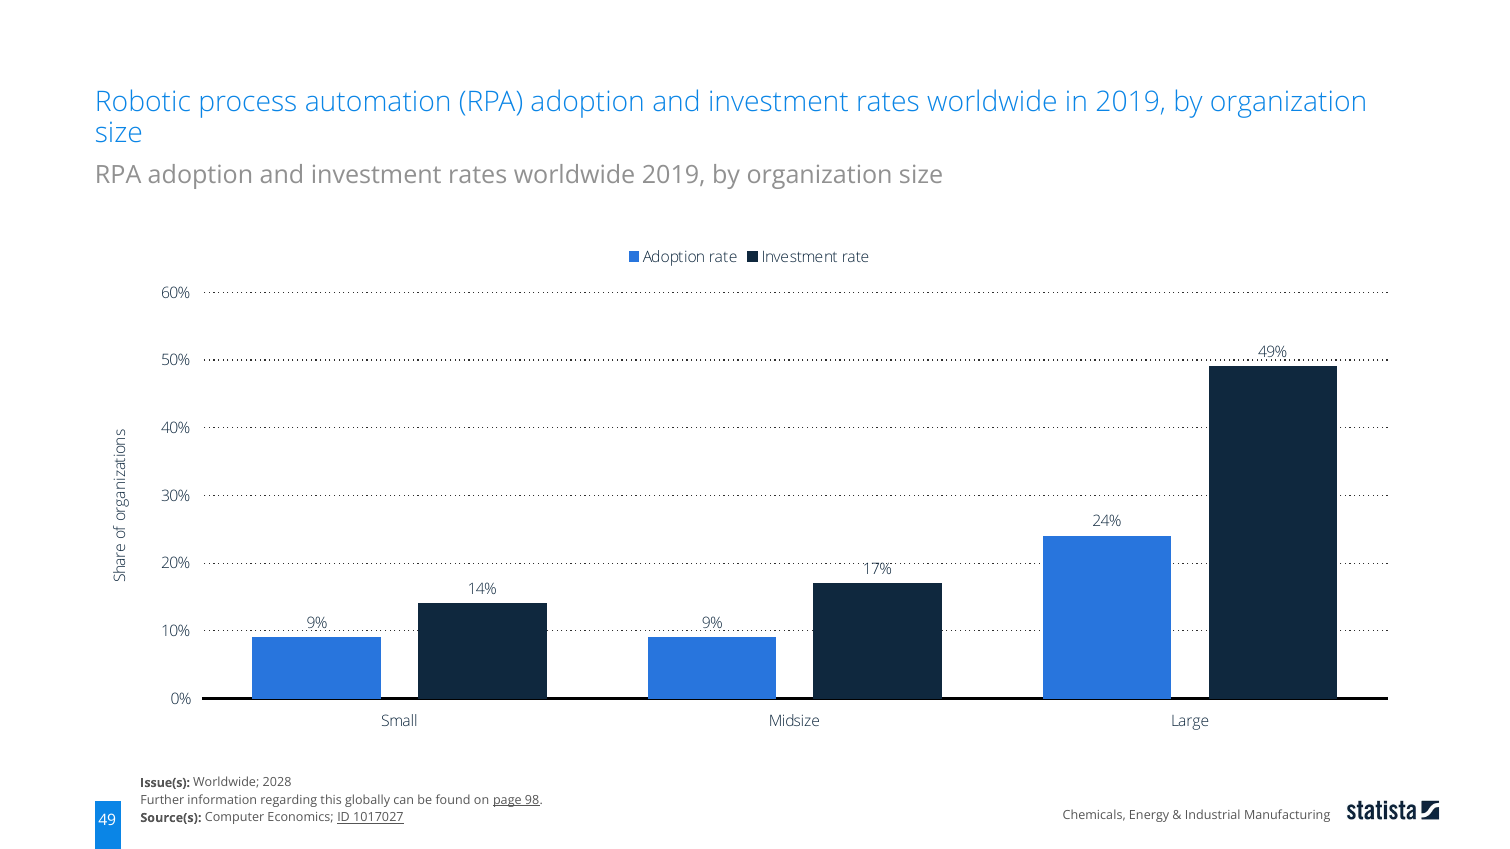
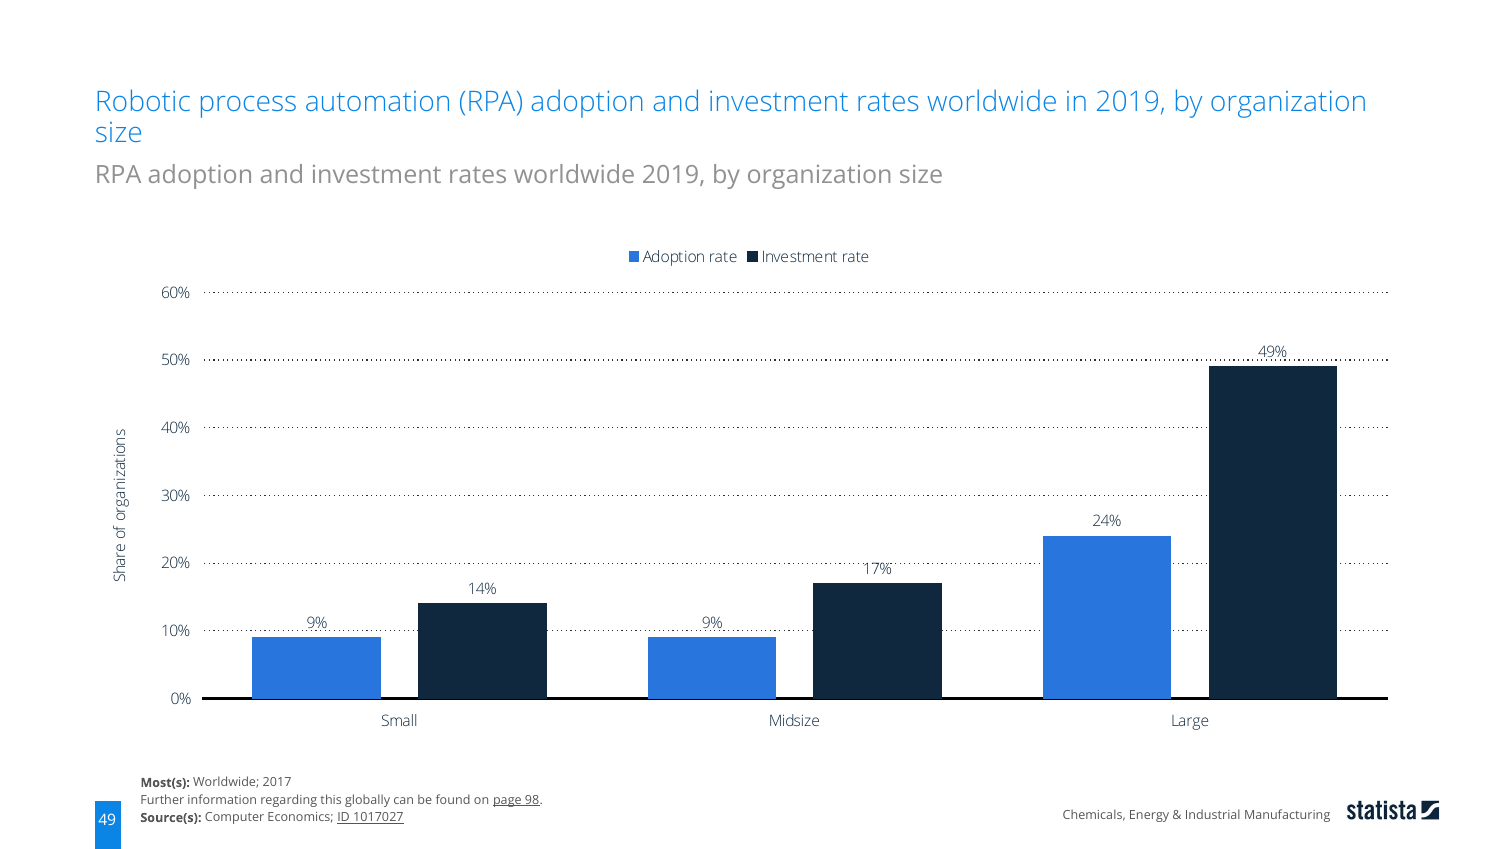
Issue(s: Issue(s -> Most(s
2028: 2028 -> 2017
